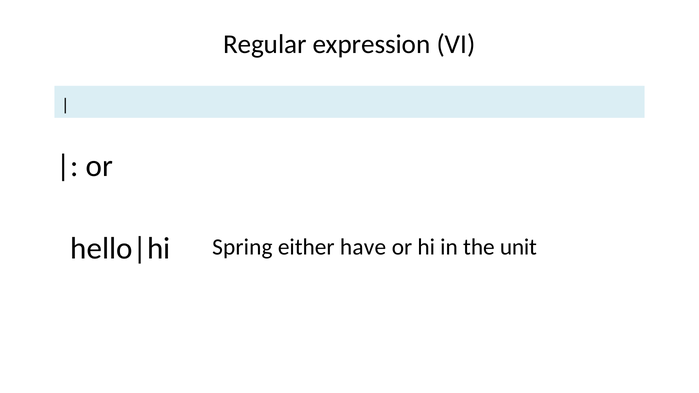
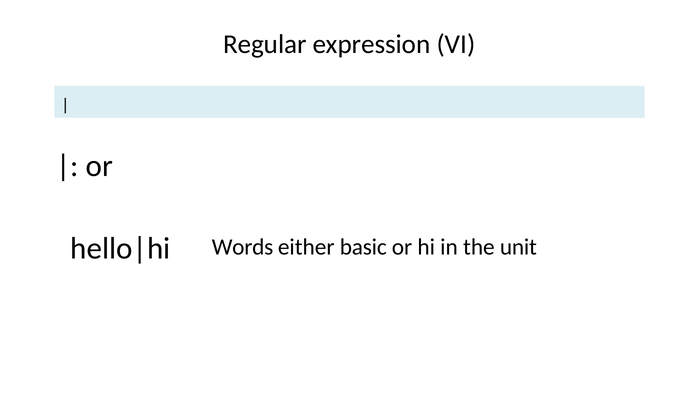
Spring: Spring -> Words
have: have -> basic
